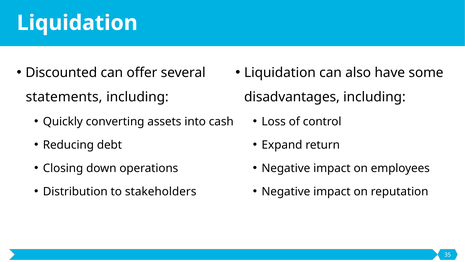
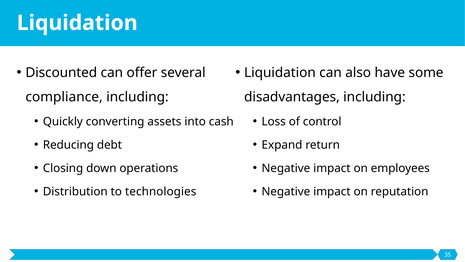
statements: statements -> compliance
stakeholders: stakeholders -> technologies
